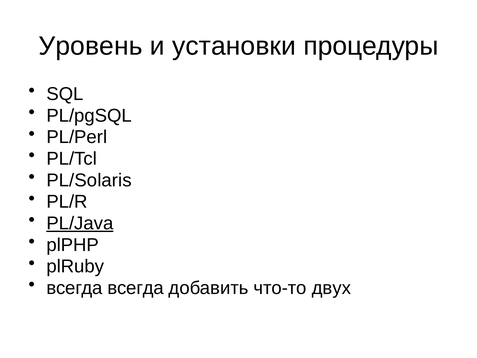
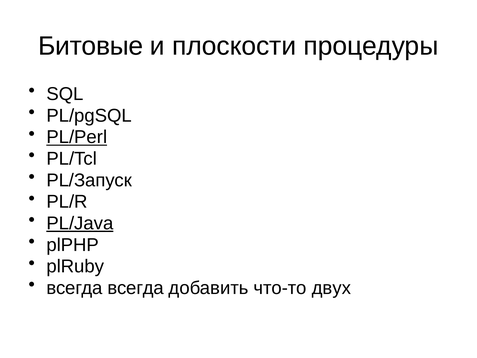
Уровень: Уровень -> Битовые
установки: установки -> плоскости
PL/Perl underline: none -> present
PL/Solaris: PL/Solaris -> PL/Запуск
